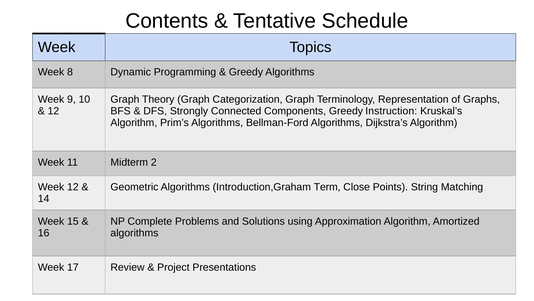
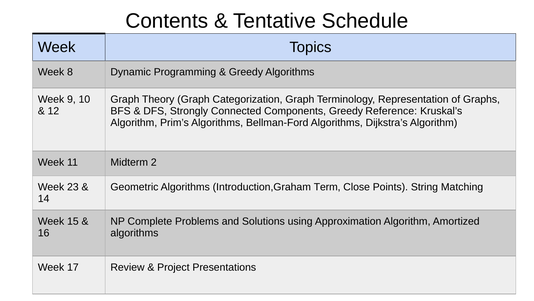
Instruction: Instruction -> Reference
Week 12: 12 -> 23
